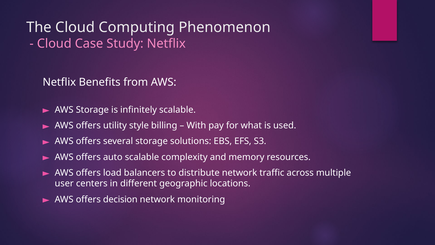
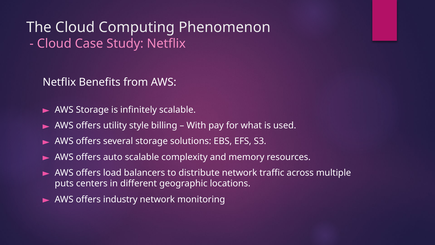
user: user -> puts
decision: decision -> industry
